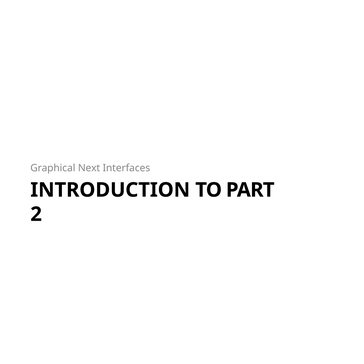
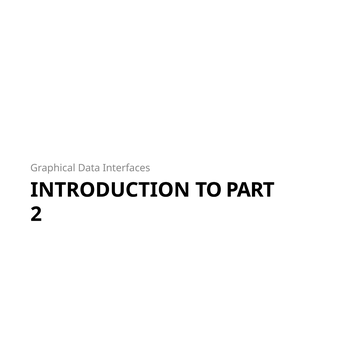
Next: Next -> Data
